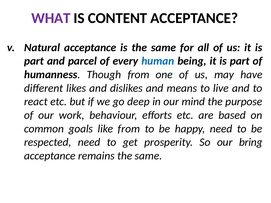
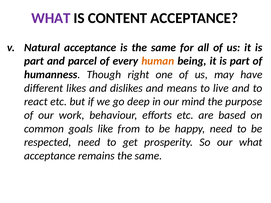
human colour: blue -> orange
Though from: from -> right
our bring: bring -> what
